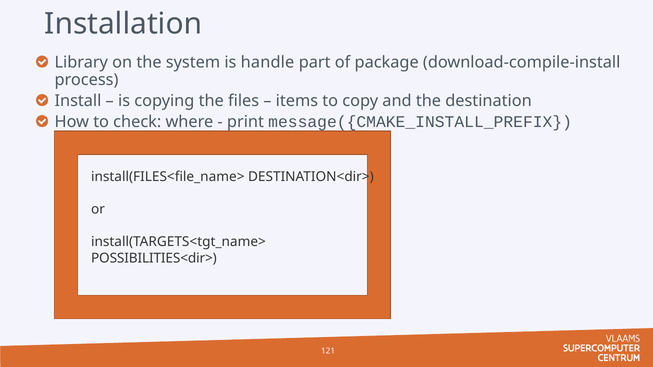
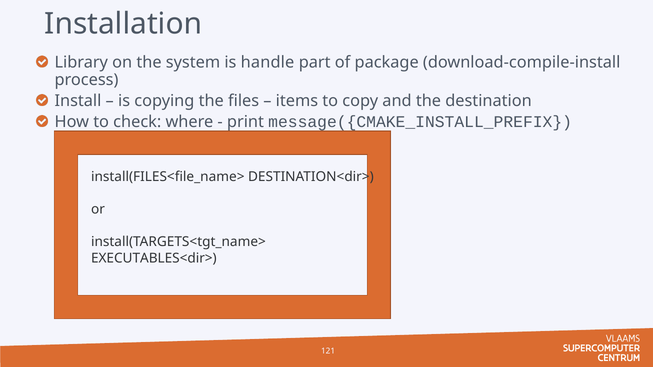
POSSIBILITIES<dir>: POSSIBILITIES<dir> -> EXECUTABLES<dir>
